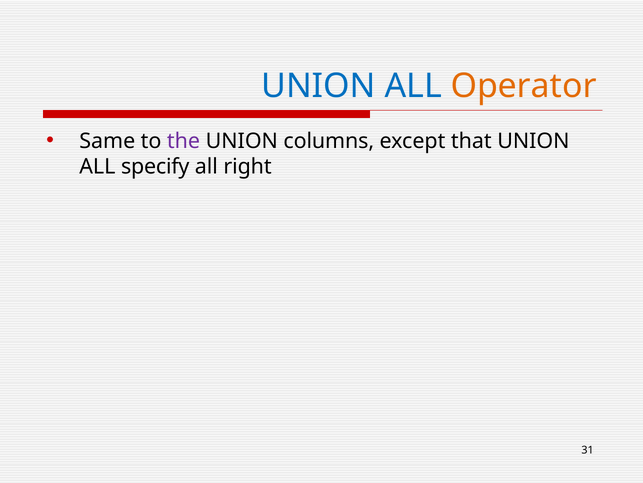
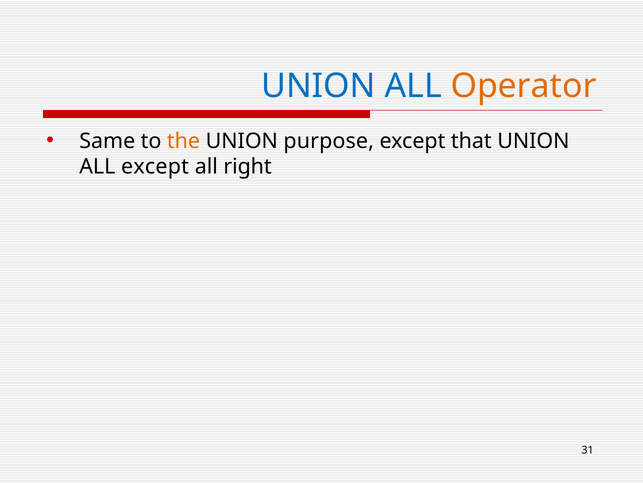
the colour: purple -> orange
columns: columns -> purpose
ALL specify: specify -> except
